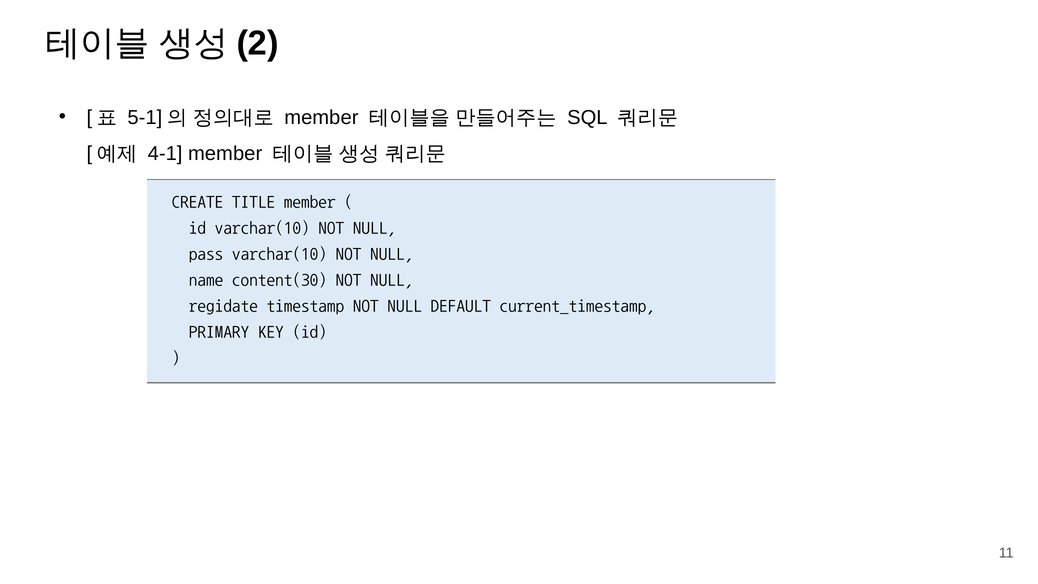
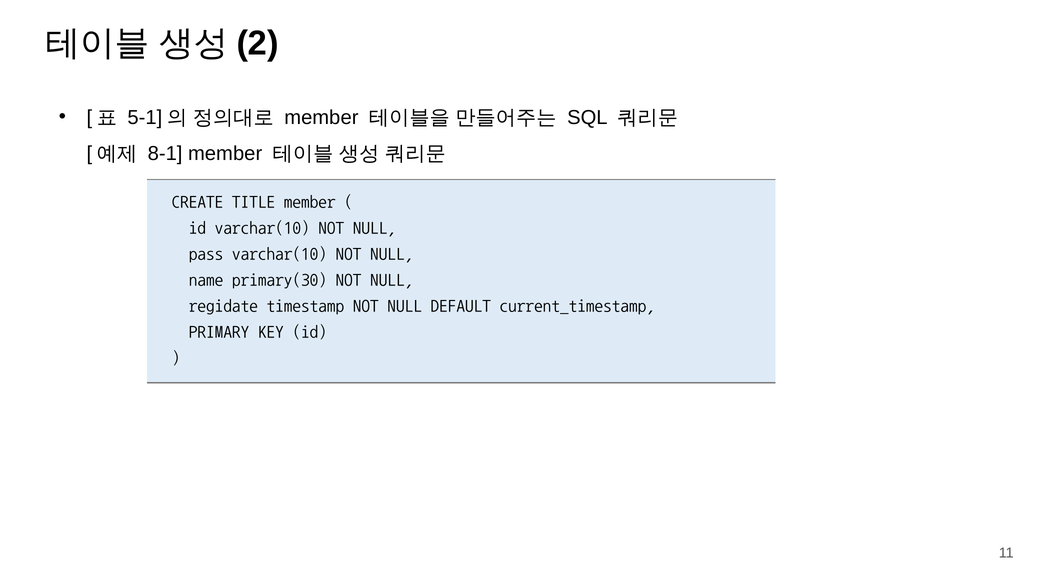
4-1: 4-1 -> 8-1
content(30: content(30 -> primary(30
